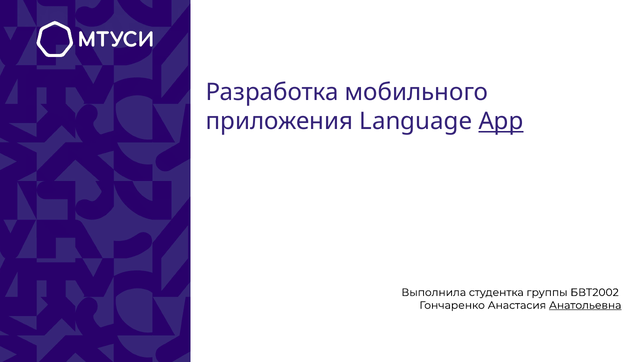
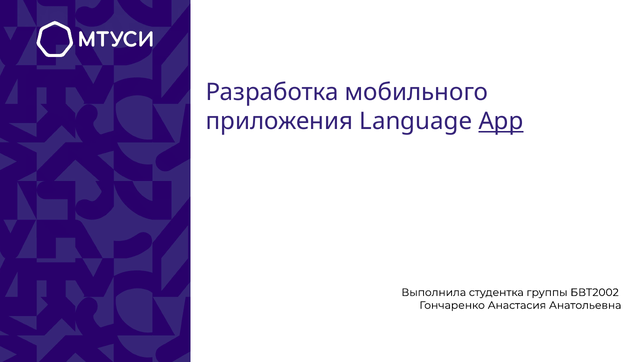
Анатольевна underline: present -> none
